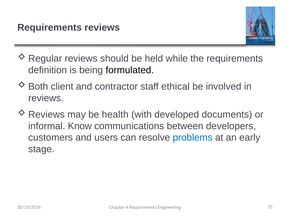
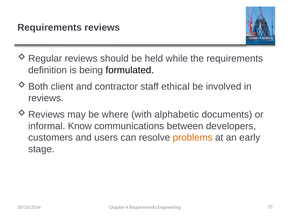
health: health -> where
developed: developed -> alphabetic
problems colour: blue -> orange
